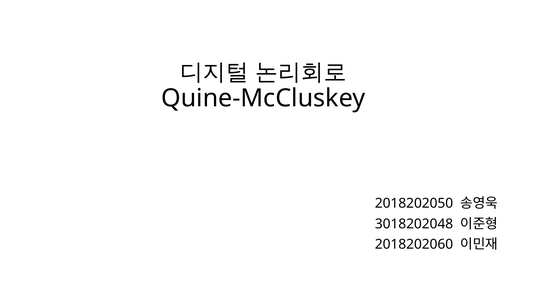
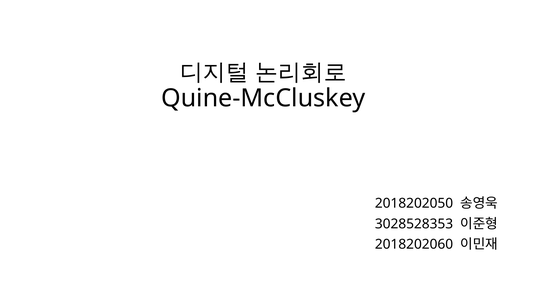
3018202048: 3018202048 -> 3028528353
